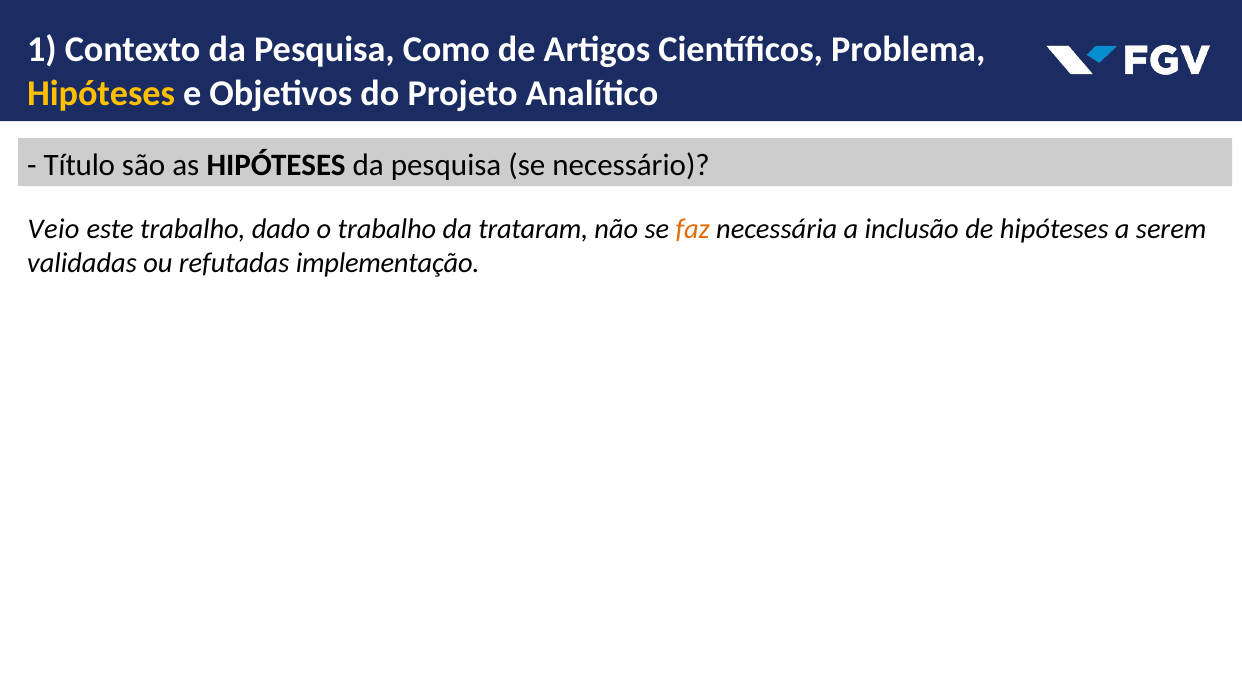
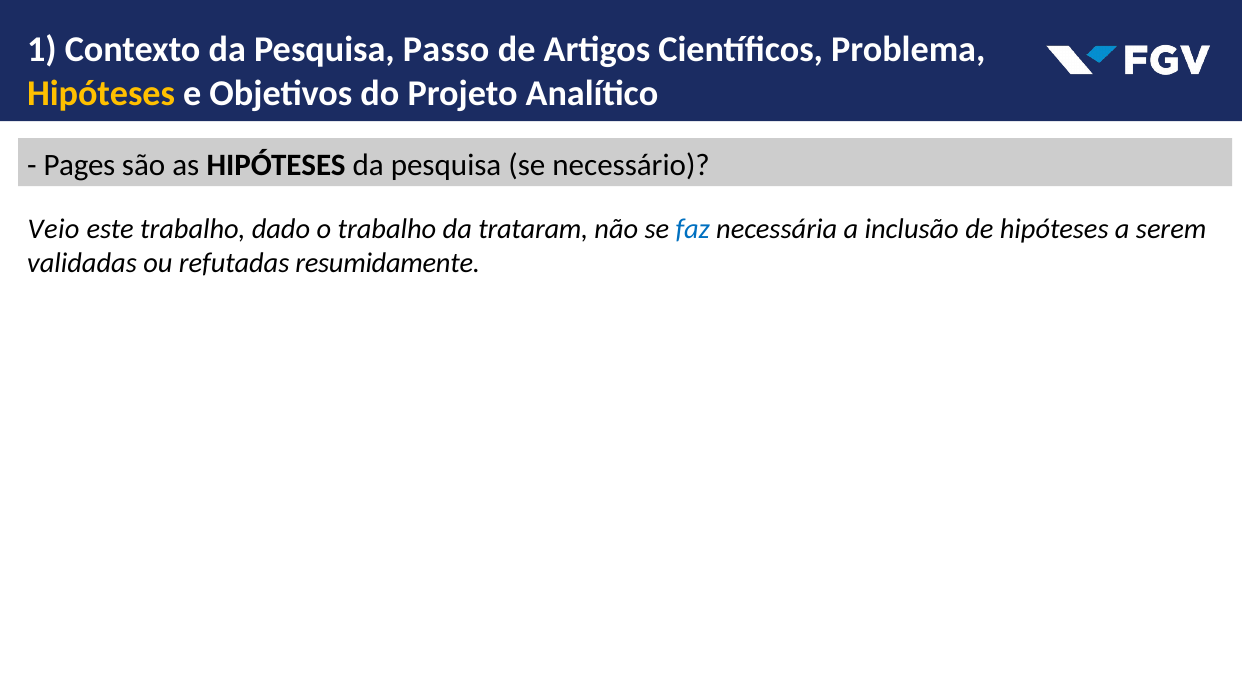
Como: Como -> Passo
Título: Título -> Pages
faz colour: orange -> blue
implementação: implementação -> resumidamente
